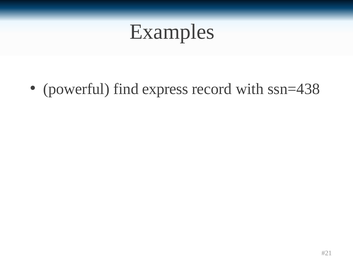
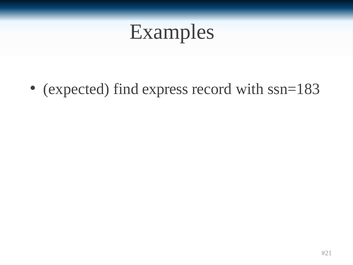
powerful: powerful -> expected
ssn=438: ssn=438 -> ssn=183
